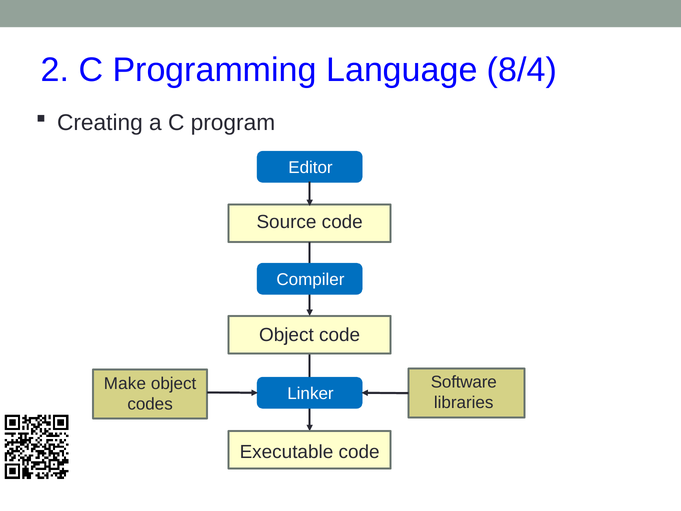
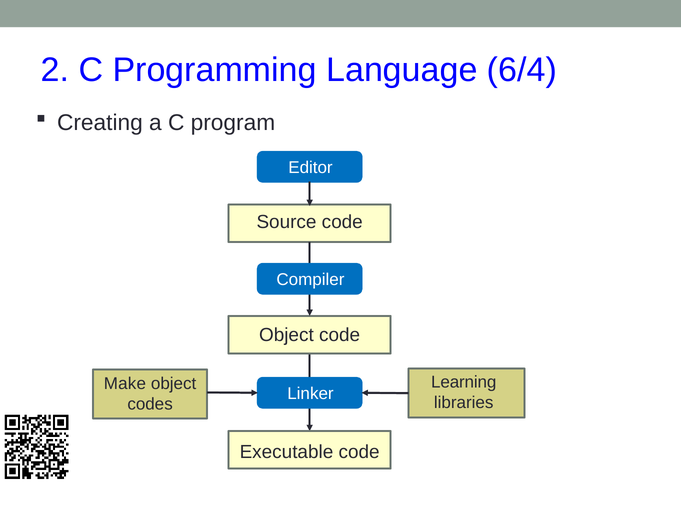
8/4: 8/4 -> 6/4
Software: Software -> Learning
